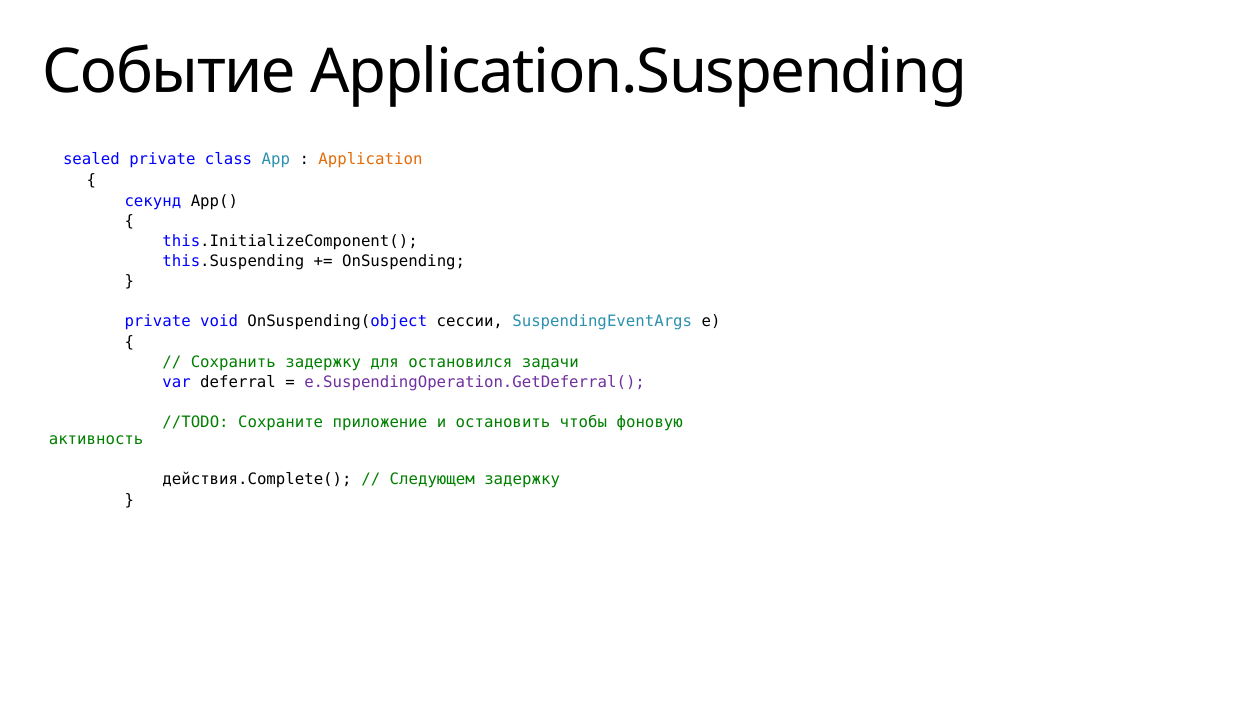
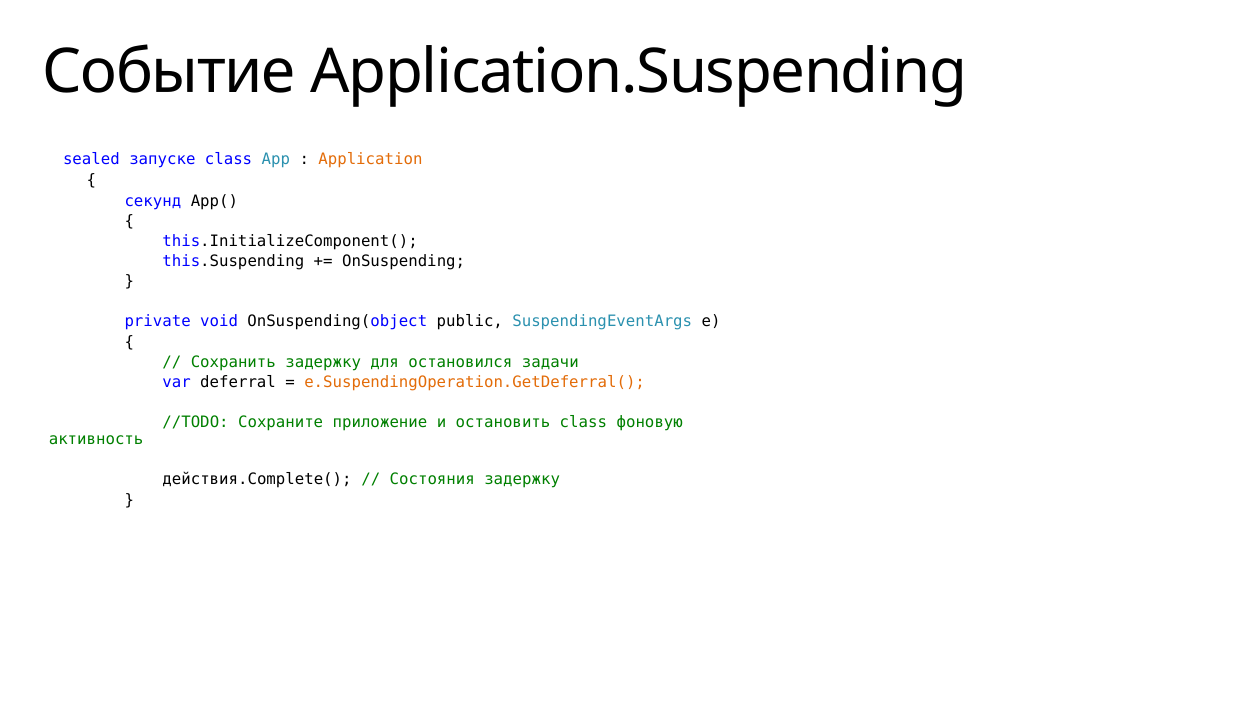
sealed private: private -> запуске
сессии: сессии -> public
e.SuspendingOperation.GetDeferral( colour: purple -> orange
остановить чтобы: чтобы -> class
Следующем: Следующем -> Состояния
